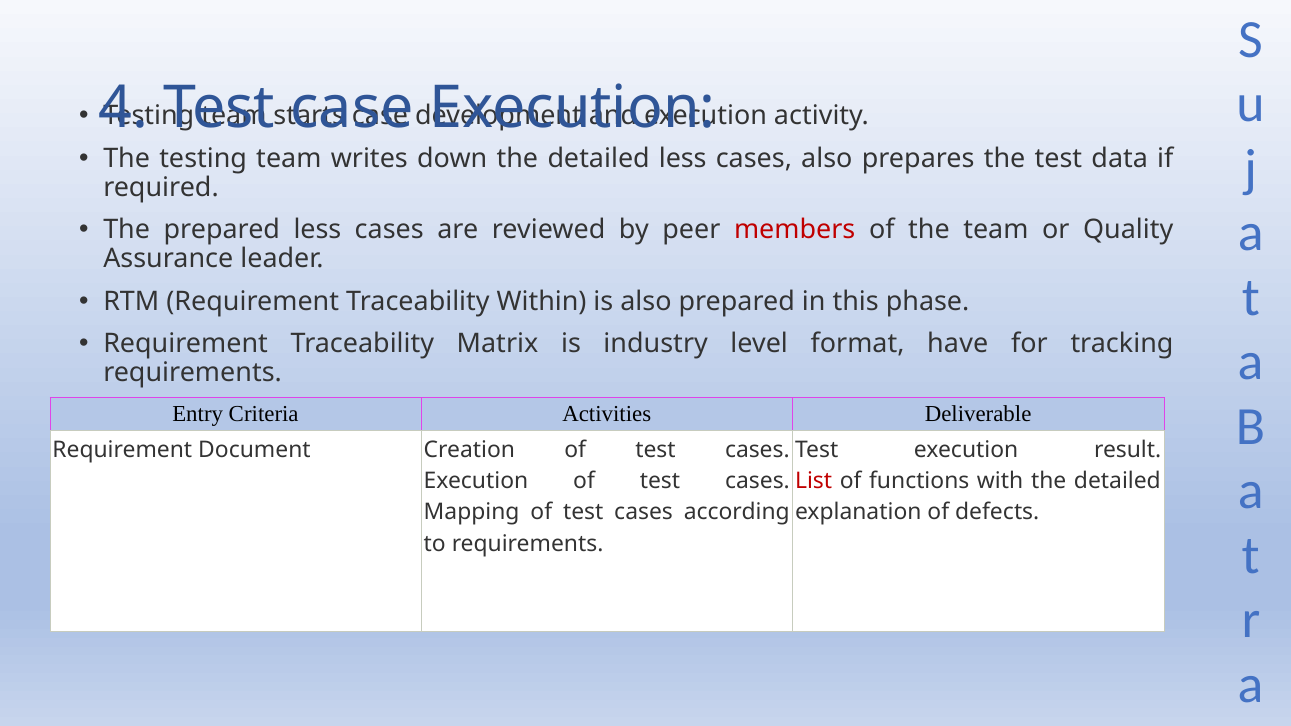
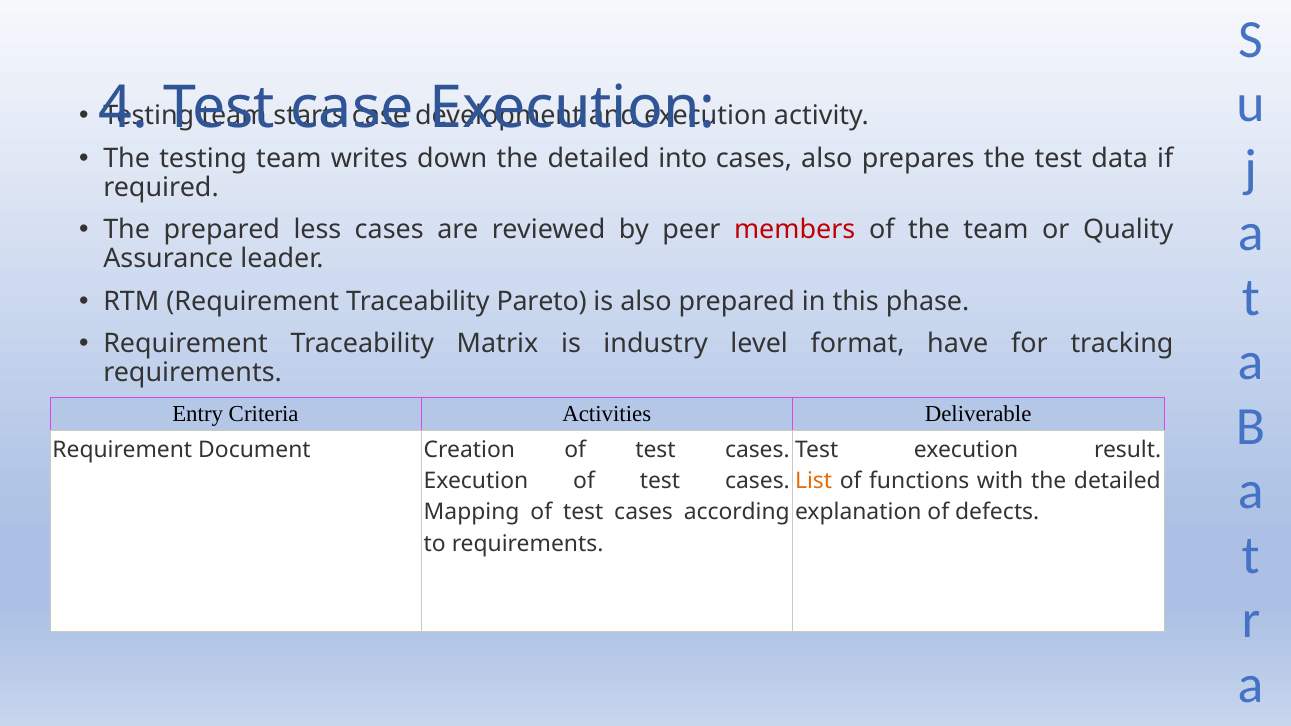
detailed less: less -> into
Within: Within -> Pareto
List colour: red -> orange
